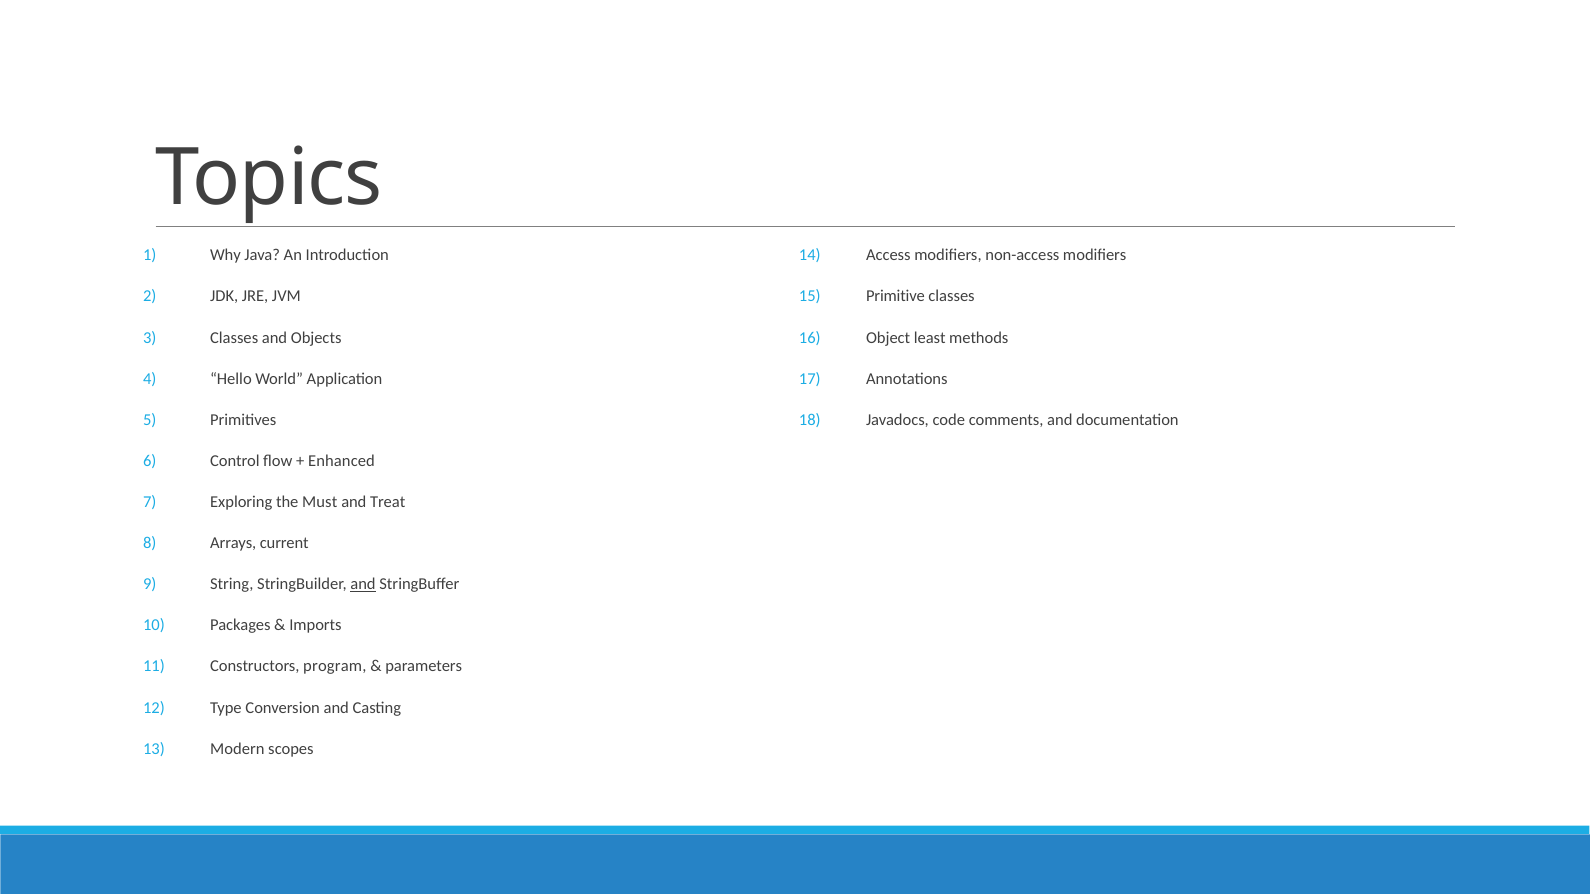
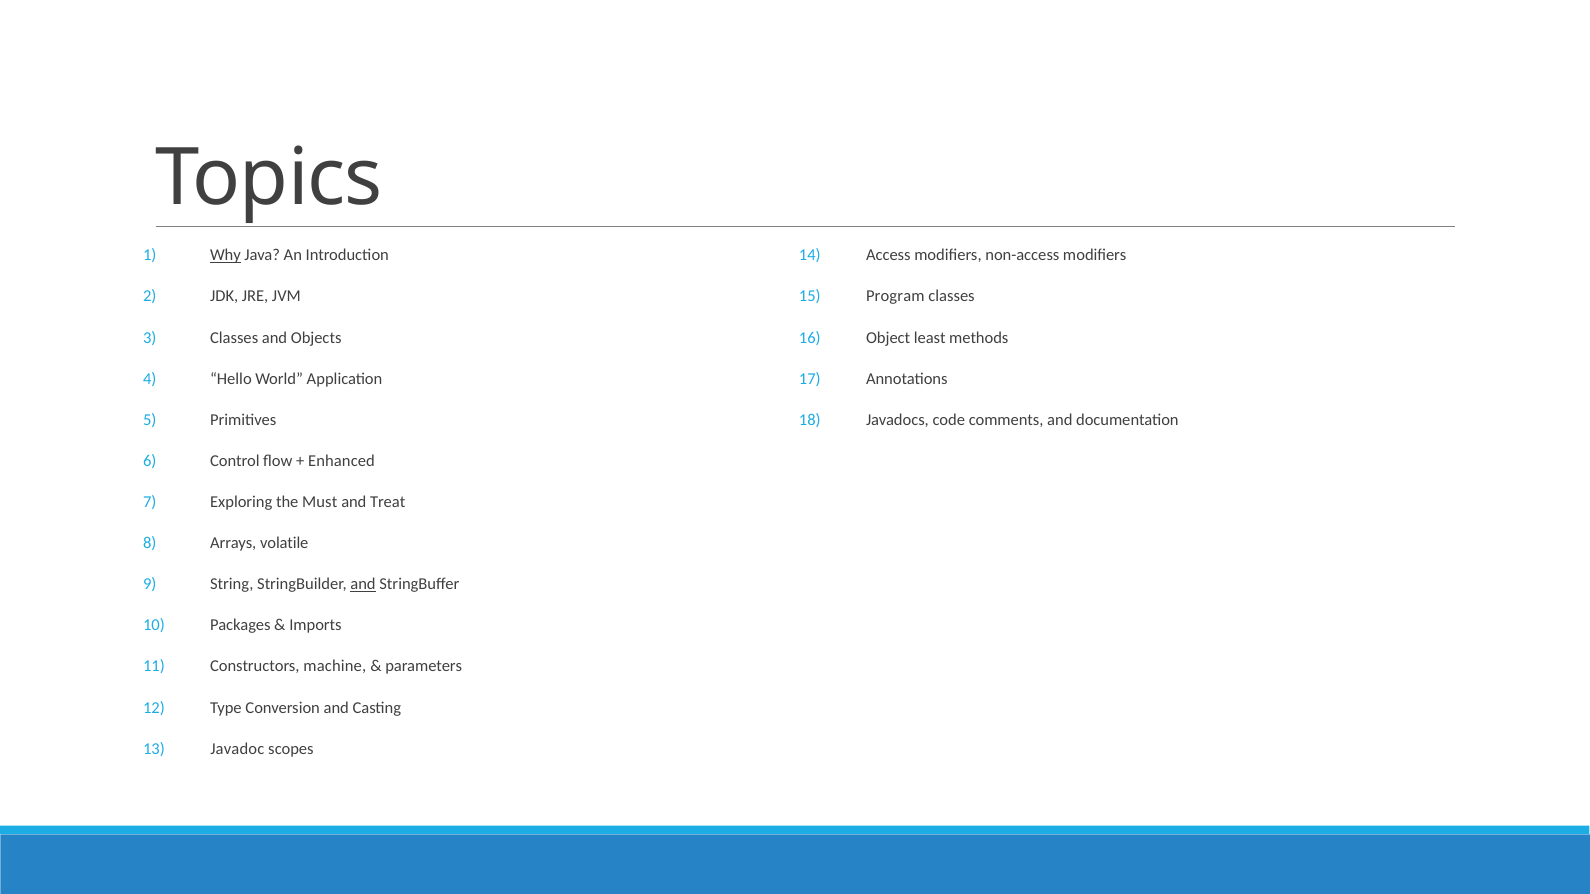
Why underline: none -> present
Primitive: Primitive -> Program
current: current -> volatile
program: program -> machine
Modern: Modern -> Javadoc
